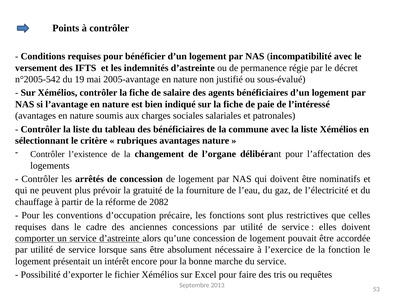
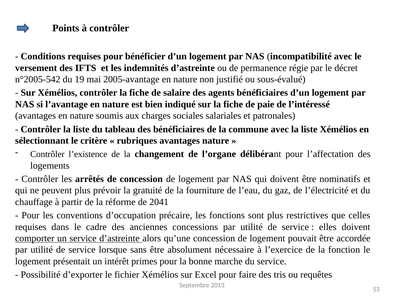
2082: 2082 -> 2041
encore: encore -> primes
